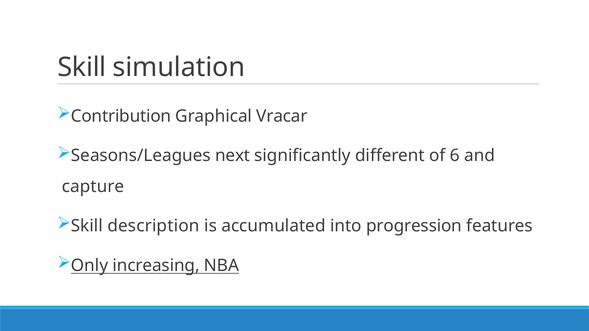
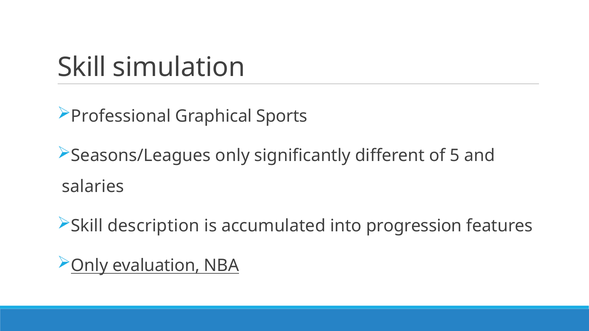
Contribution: Contribution -> Professional
Vracar: Vracar -> Sports
Seasons/Leagues next: next -> only
6: 6 -> 5
capture: capture -> salaries
increasing: increasing -> evaluation
